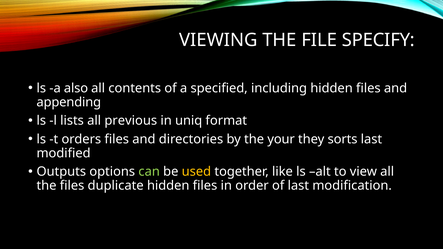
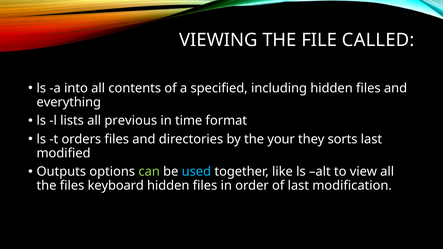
SPECIFY: SPECIFY -> CALLED
also: also -> into
appending: appending -> everything
uniq: uniq -> time
used colour: yellow -> light blue
duplicate: duplicate -> keyboard
